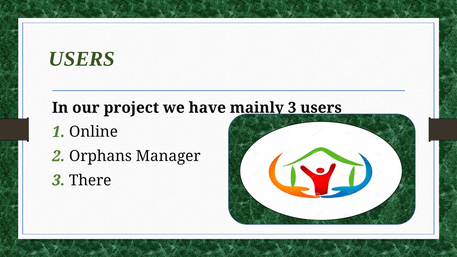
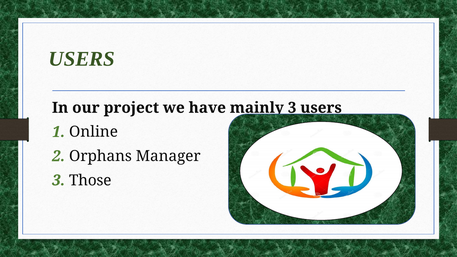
There: There -> Those
